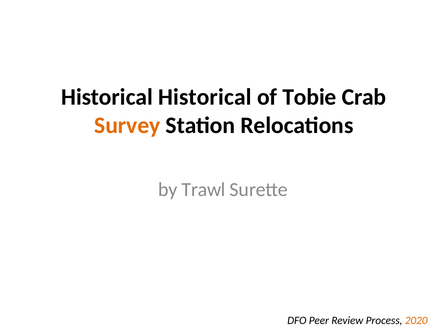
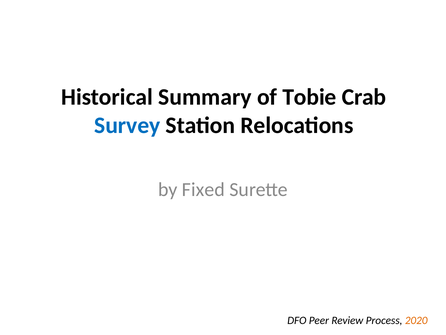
Historical Historical: Historical -> Summary
Survey colour: orange -> blue
Trawl: Trawl -> Fixed
